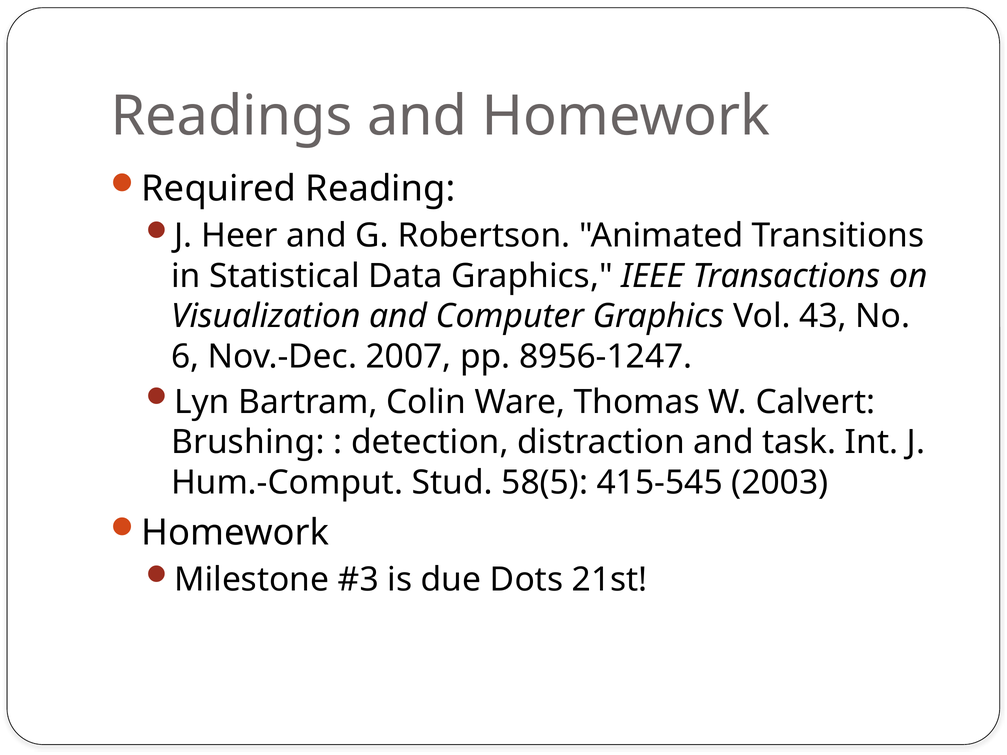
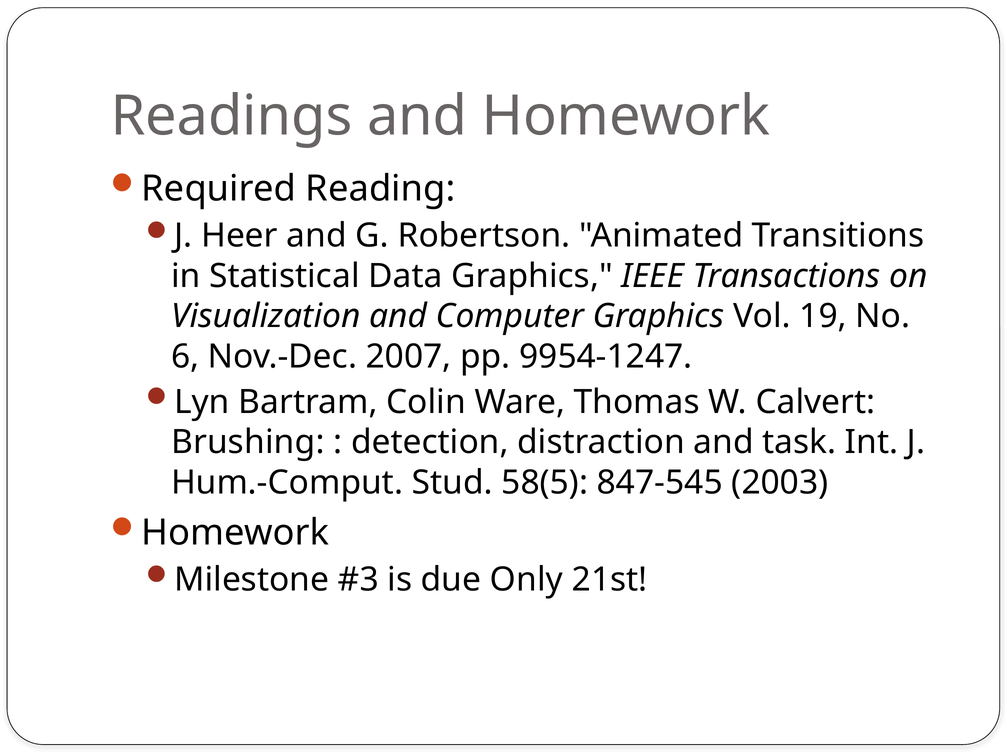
43: 43 -> 19
8956-1247: 8956-1247 -> 9954-1247
415-545: 415-545 -> 847-545
Dots: Dots -> Only
